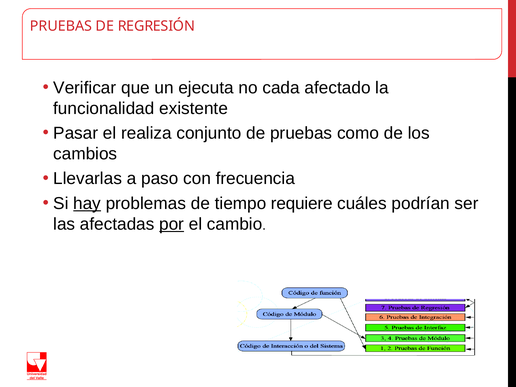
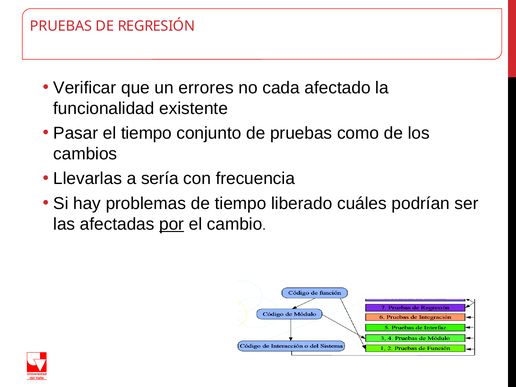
ejecuta: ejecuta -> errores
el realiza: realiza -> tiempo
paso: paso -> sería
hay underline: present -> none
requiere: requiere -> liberado
